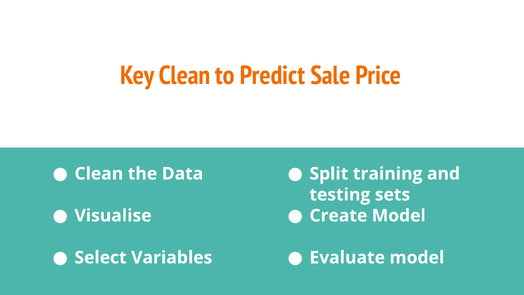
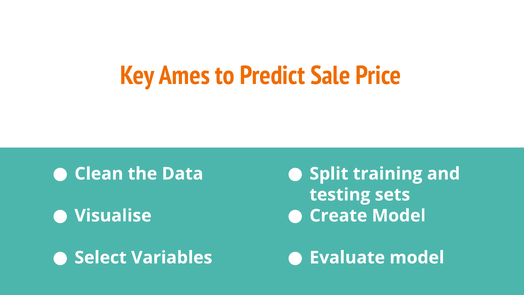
Key Clean: Clean -> Ames
